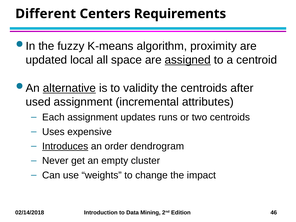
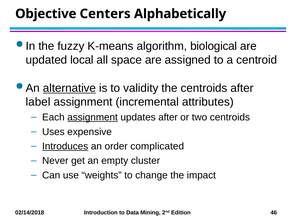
Different: Different -> Objective
Requirements: Requirements -> Alphabetically
proximity: proximity -> biological
assigned underline: present -> none
used: used -> label
assignment at (93, 117) underline: none -> present
updates runs: runs -> after
dendrogram: dendrogram -> complicated
